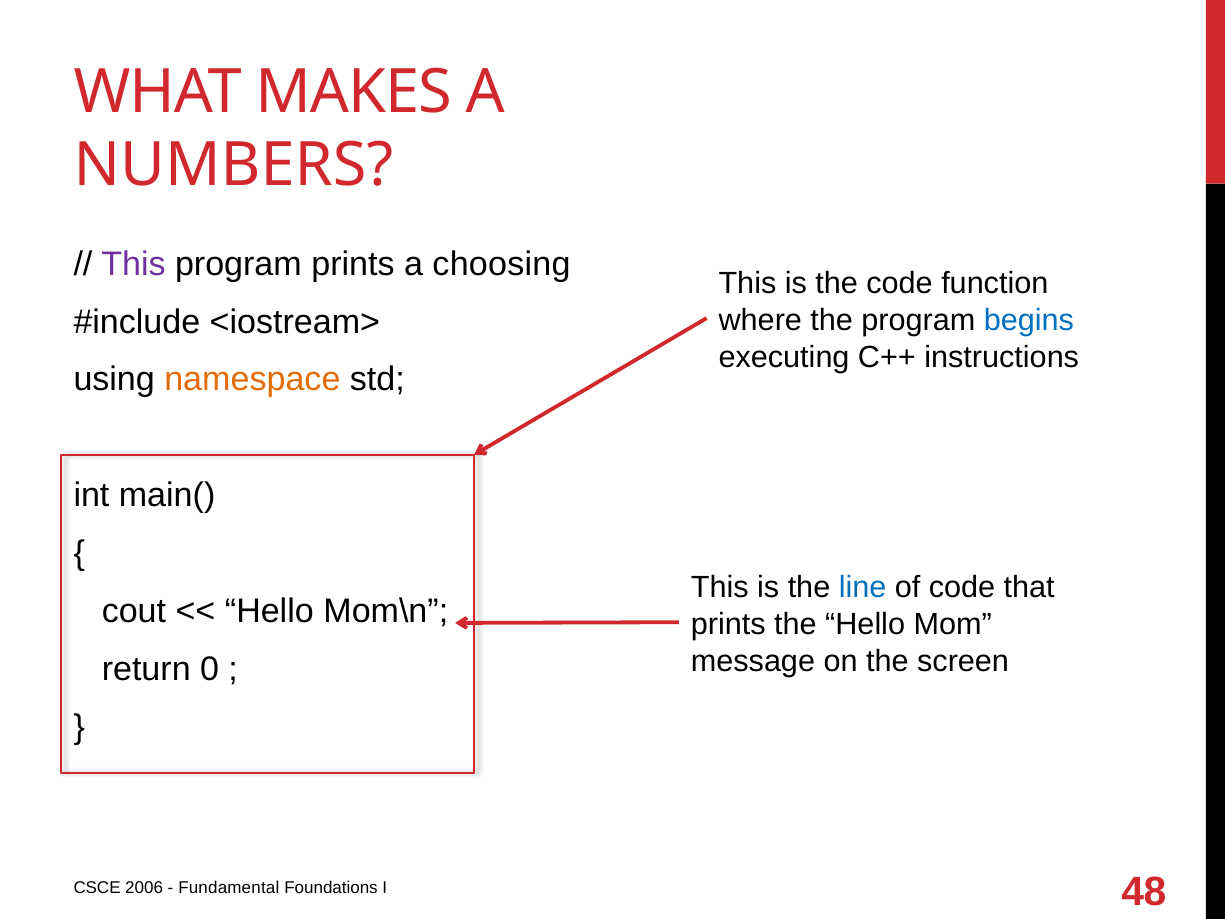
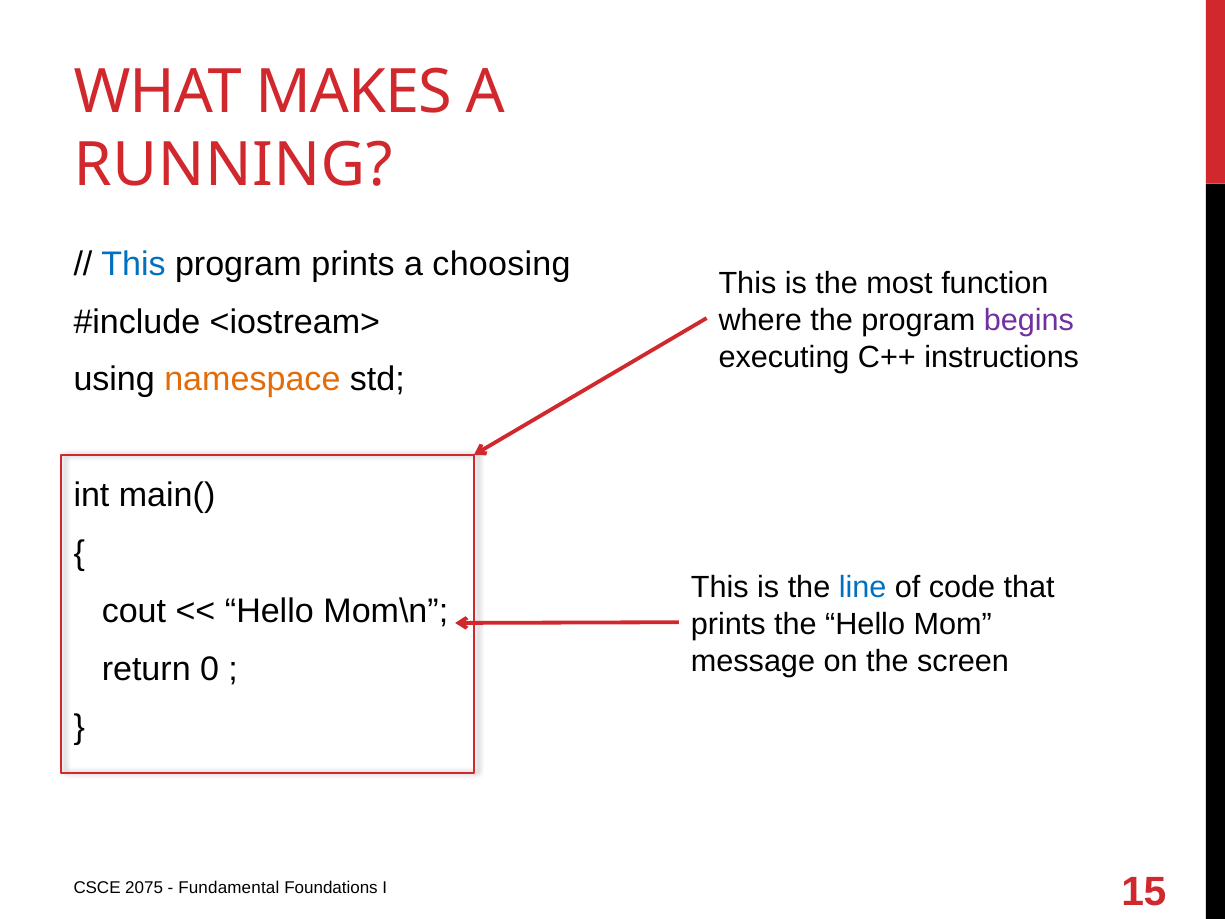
NUMBERS: NUMBERS -> RUNNING
This at (133, 264) colour: purple -> blue
the code: code -> most
begins colour: blue -> purple
2006: 2006 -> 2075
48: 48 -> 15
